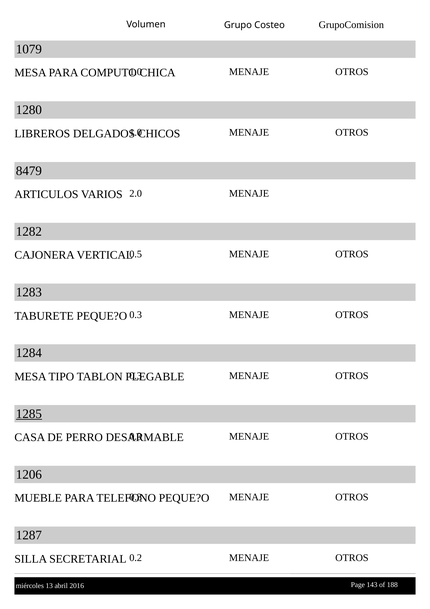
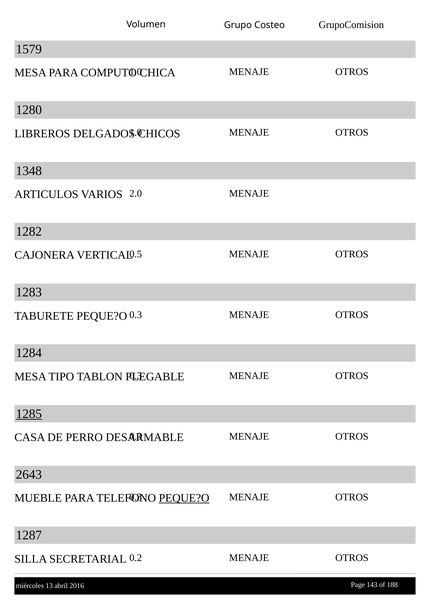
1079: 1079 -> 1579
8479: 8479 -> 1348
1206: 1206 -> 2643
PEQUE?O underline: none -> present
